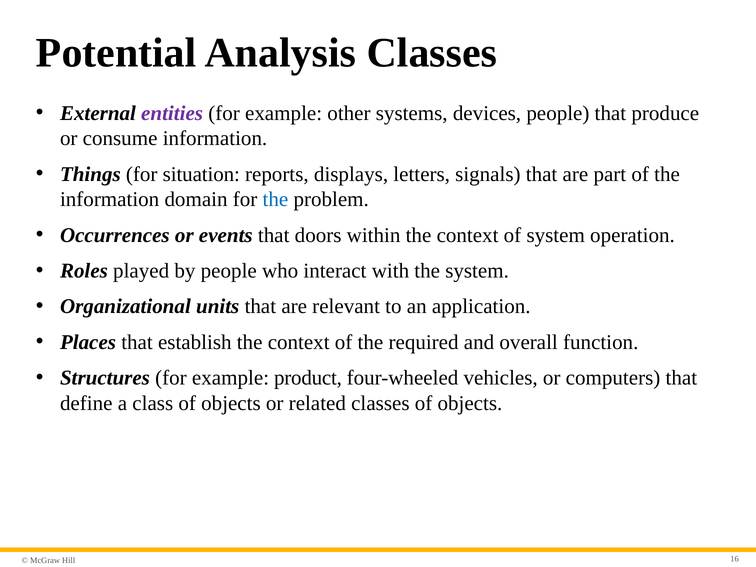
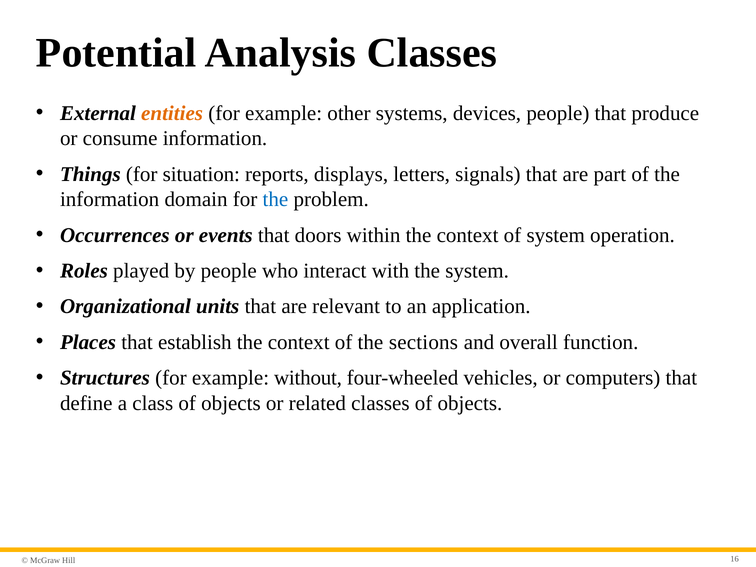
entities colour: purple -> orange
required: required -> sections
product: product -> without
